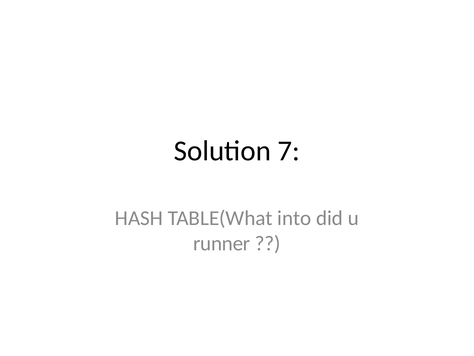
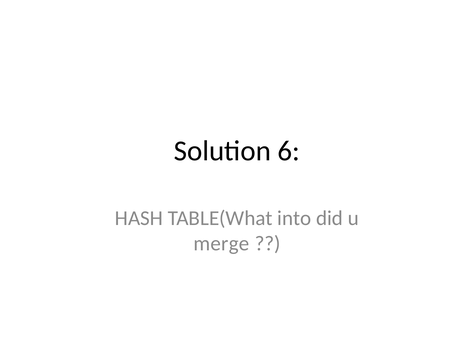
7: 7 -> 6
runner: runner -> merge
